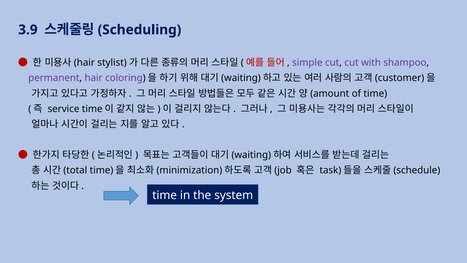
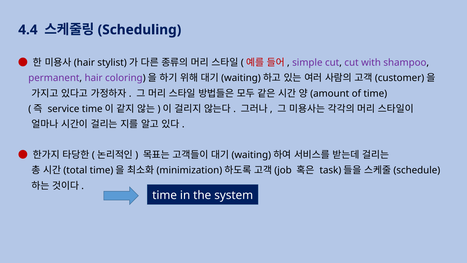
3.9: 3.9 -> 4.4
